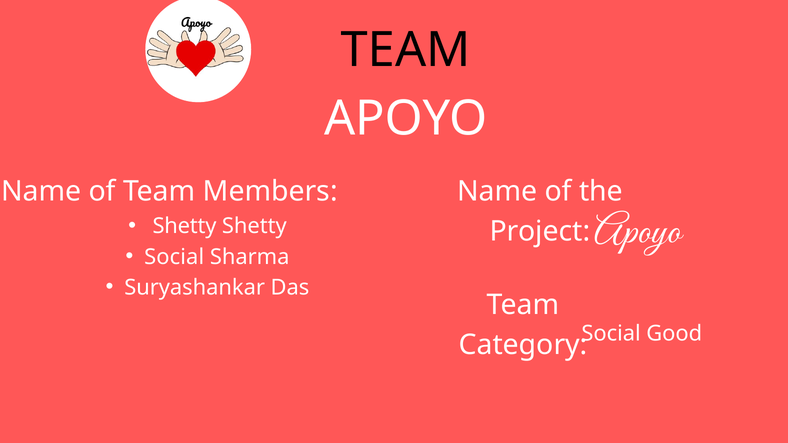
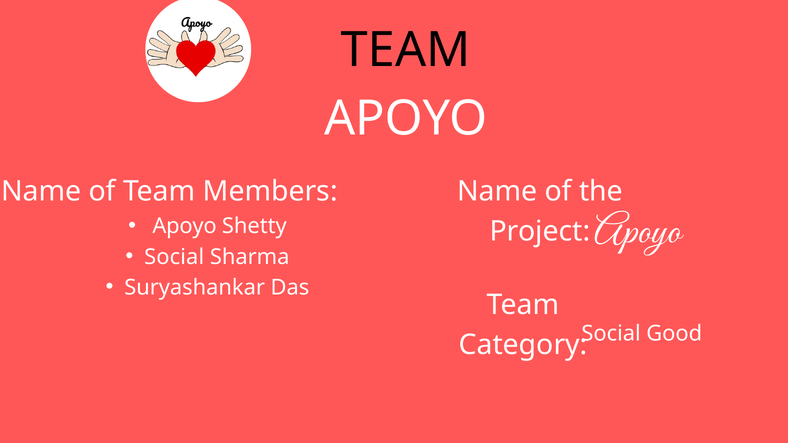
Shetty at (185, 226): Shetty -> Apoyo
